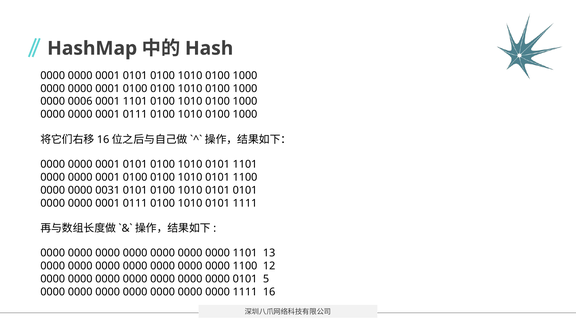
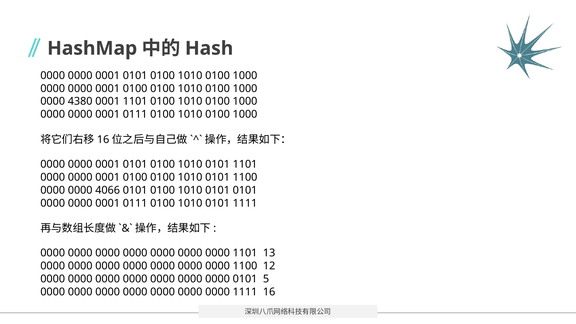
0006: 0006 -> 4380
0031: 0031 -> 4066
